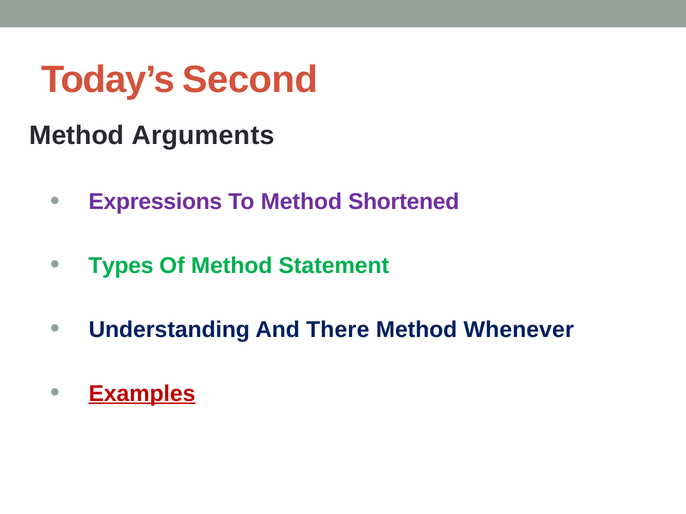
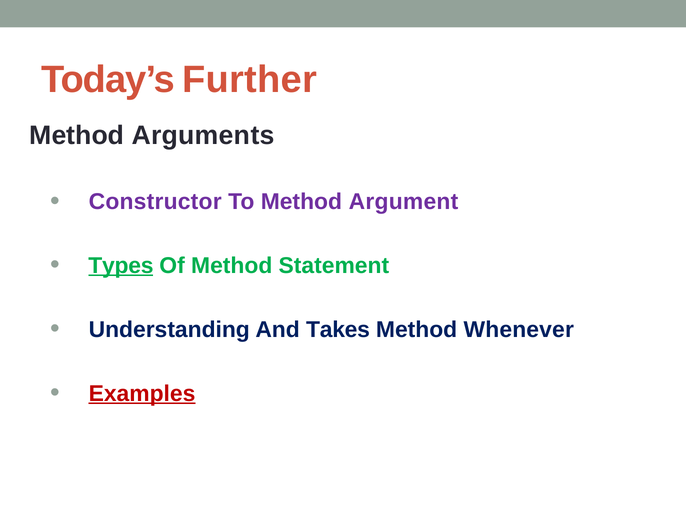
Second: Second -> Further
Expressions: Expressions -> Constructor
Shortened: Shortened -> Argument
Types underline: none -> present
There: There -> Takes
